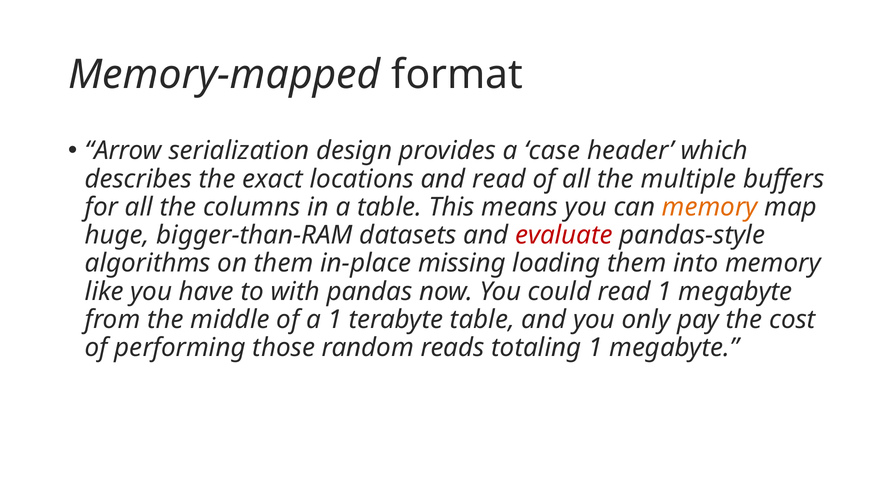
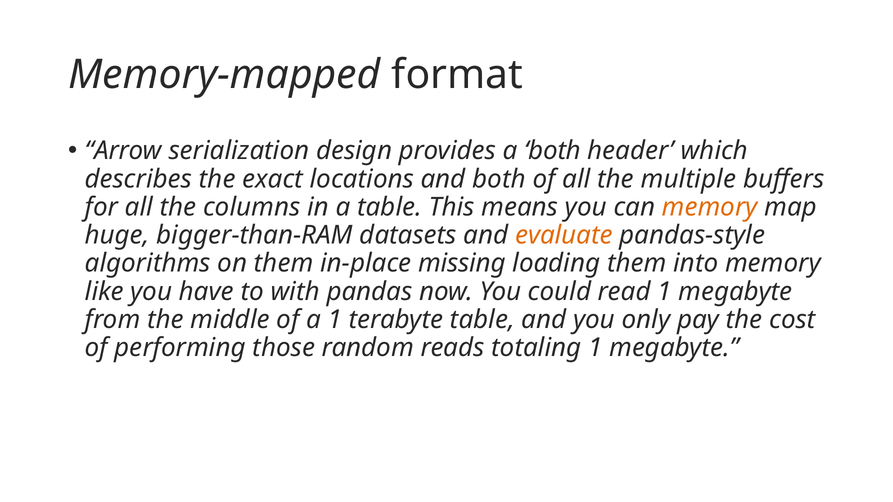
a case: case -> both
and read: read -> both
evaluate colour: red -> orange
